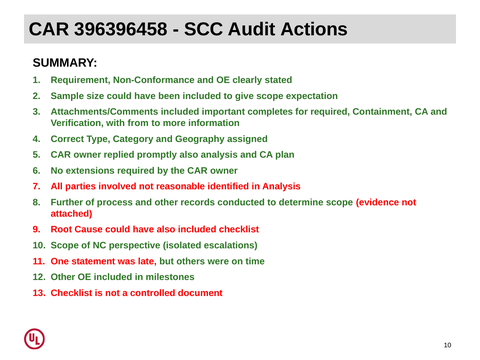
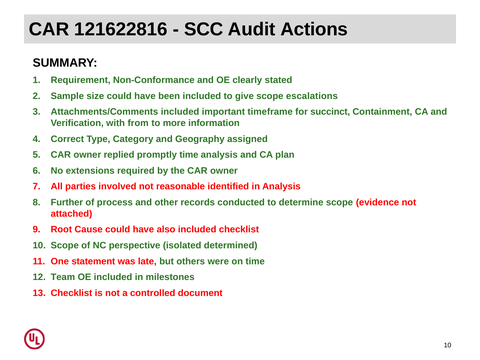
396396458: 396396458 -> 121622816
expectation: expectation -> escalations
completes: completes -> timeframe
for required: required -> succinct
promptly also: also -> time
escalations: escalations -> determined
Other at (63, 277): Other -> Team
